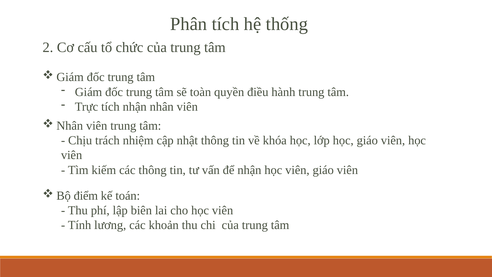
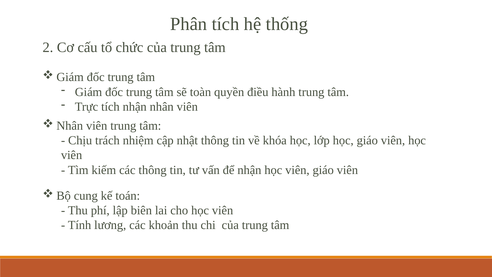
điểm: điểm -> cung
